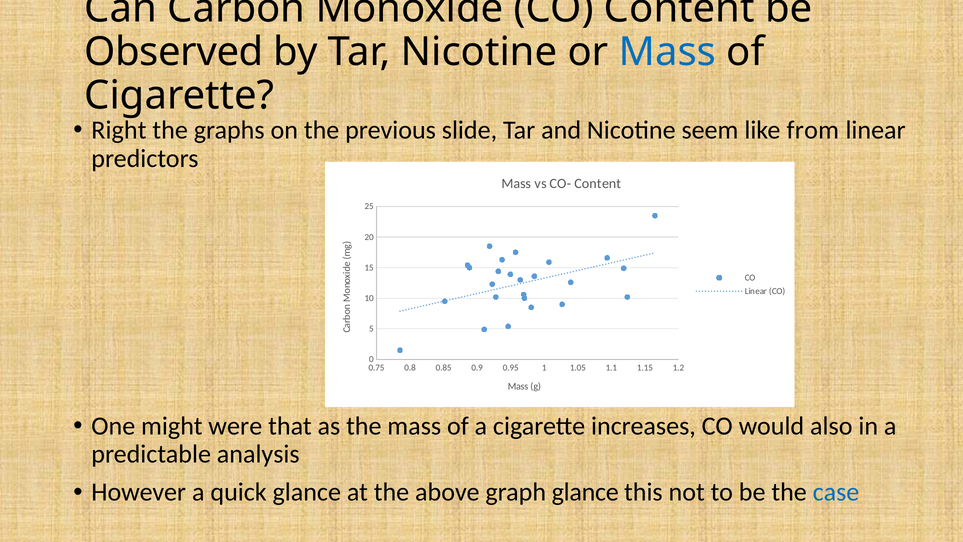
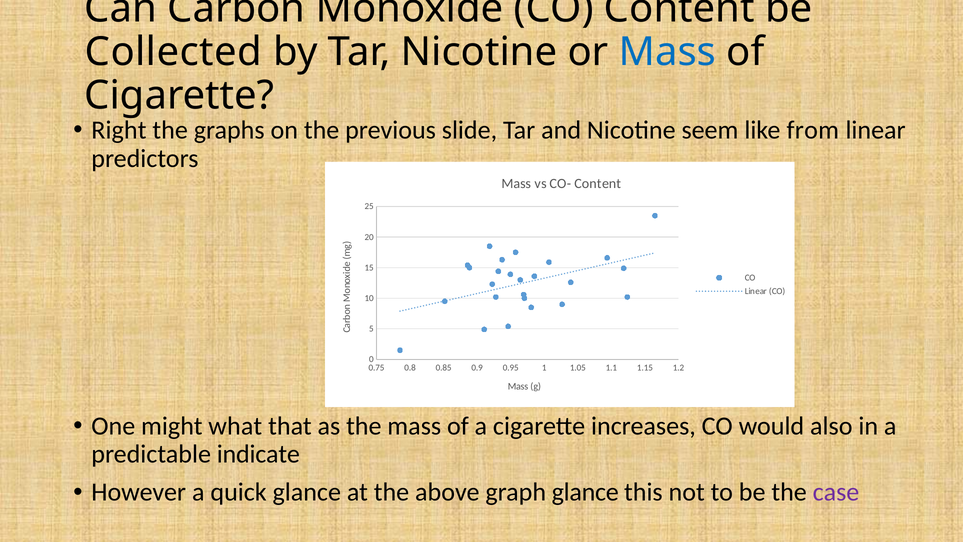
Observed: Observed -> Collected
were: were -> what
analysis: analysis -> indicate
case colour: blue -> purple
